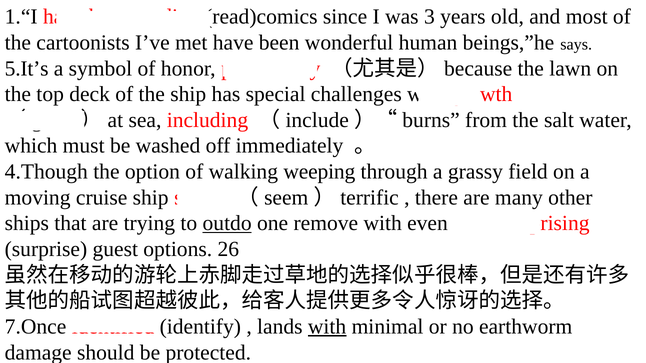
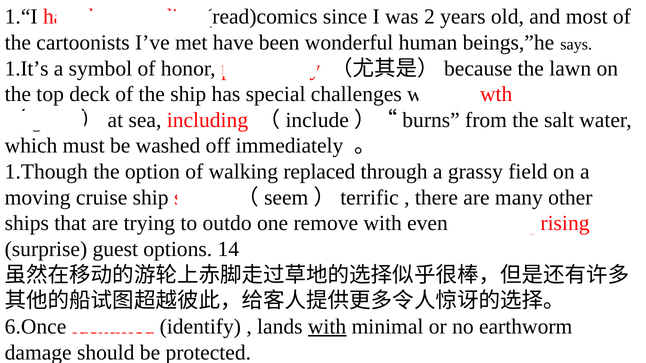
3: 3 -> 2
5.It’s: 5.It’s -> 1.It’s
4.Though: 4.Though -> 1.Though
weeping: weeping -> replaced
outdo underline: present -> none
26: 26 -> 14
7.Once: 7.Once -> 6.Once
